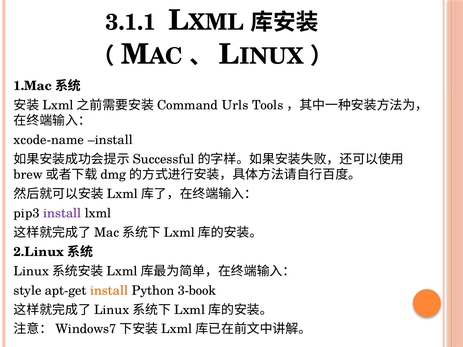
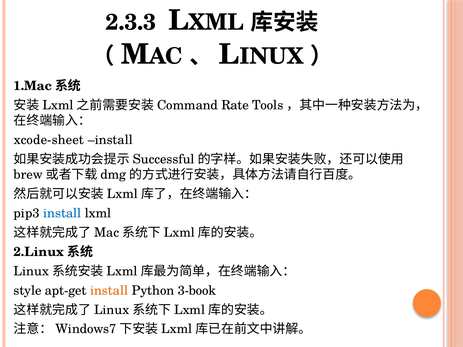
3.1.1: 3.1.1 -> 2.3.3
Urls: Urls -> Rate
xcode-name: xcode-name -> xcode-sheet
install at (62, 213) colour: purple -> blue
